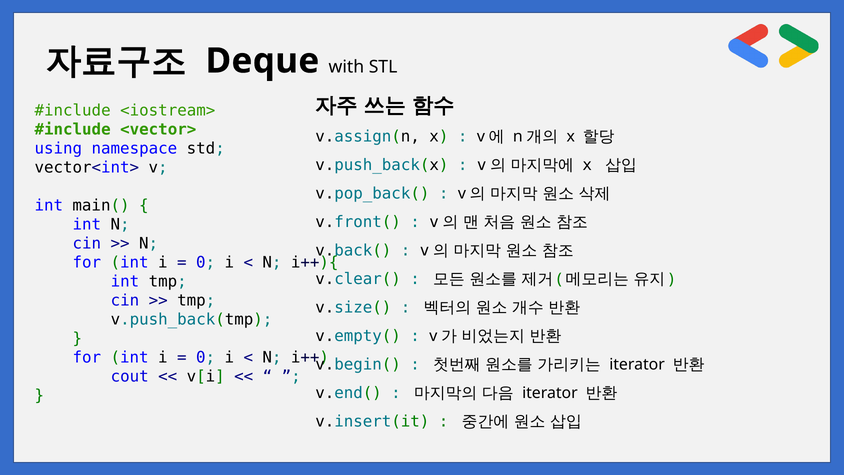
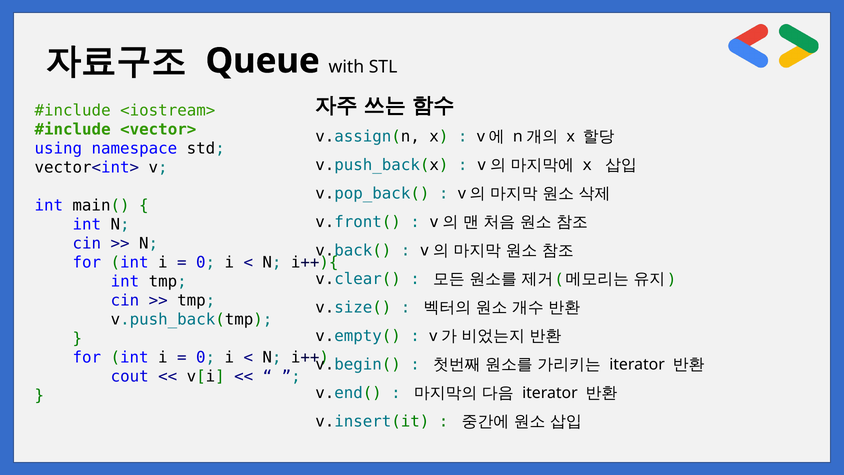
Deque: Deque -> Queue
